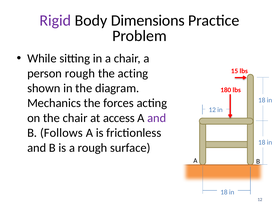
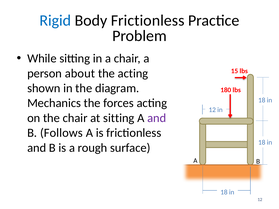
Rigid colour: purple -> blue
Body Dimensions: Dimensions -> Frictionless
person rough: rough -> about
at access: access -> sitting
